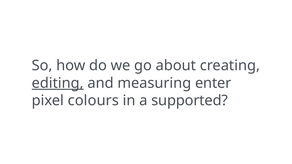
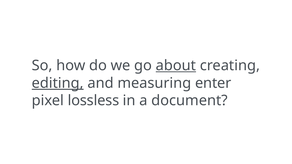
about underline: none -> present
colours: colours -> lossless
supported: supported -> document
